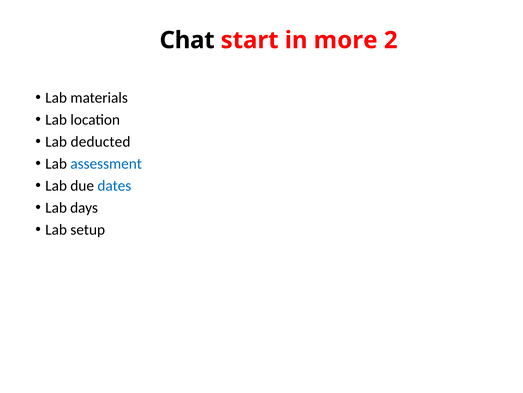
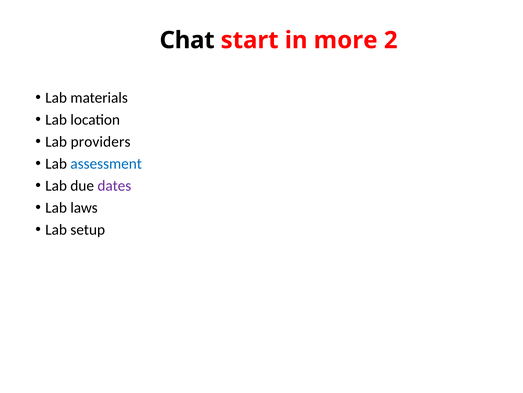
deducted: deducted -> providers
dates colour: blue -> purple
days: days -> laws
